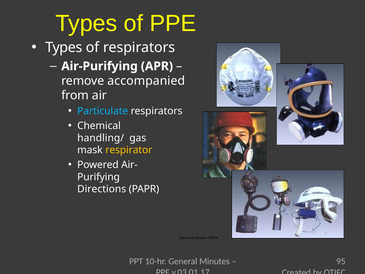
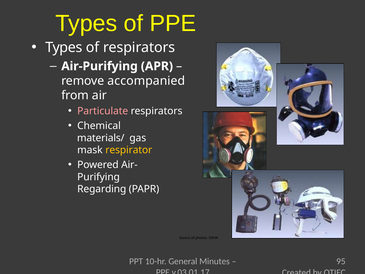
Particulate colour: light blue -> pink
handling/: handling/ -> materials/
Directions: Directions -> Regarding
